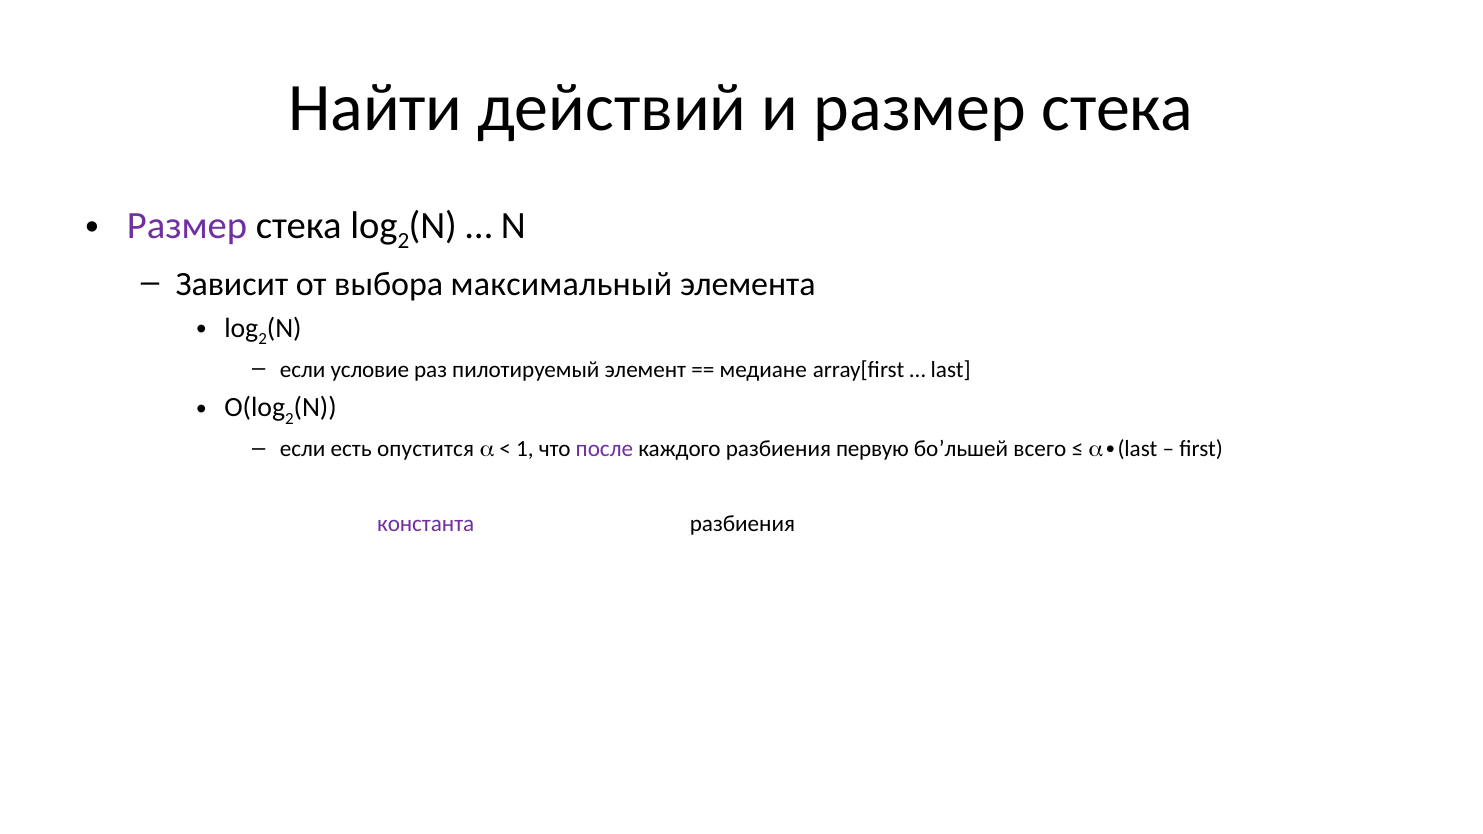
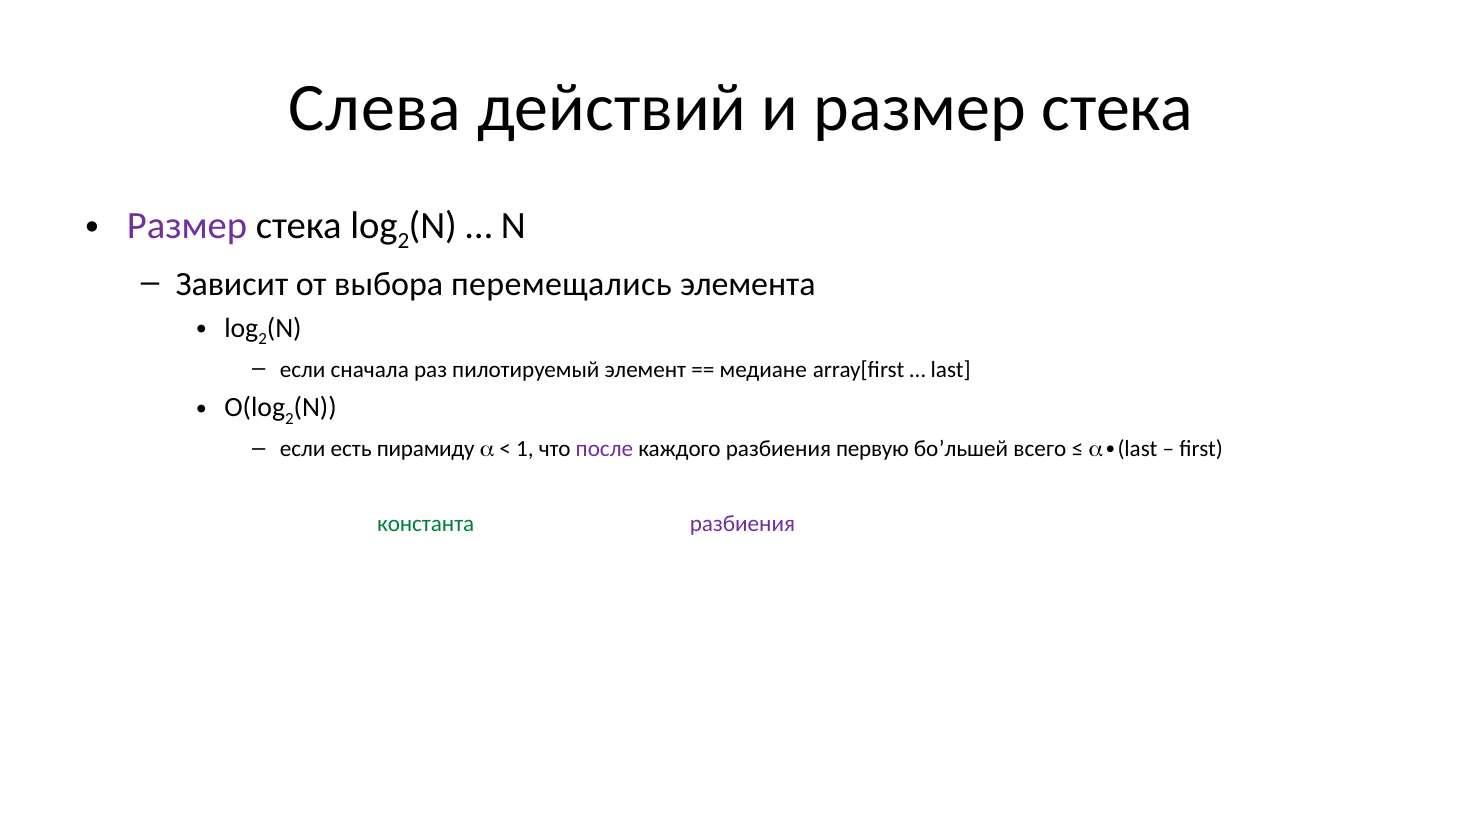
Найти: Найти -> Слева
максимальный: максимальный -> перемещались
условие: условие -> сначала
опустится: опустится -> пирамиду
константа colour: purple -> green
разбиения at (742, 524) colour: black -> purple
